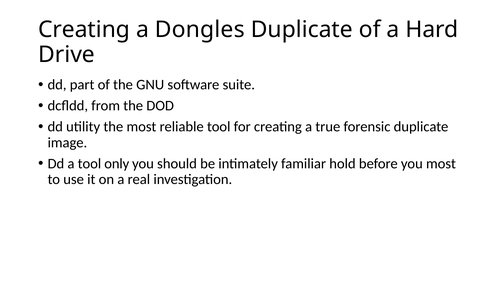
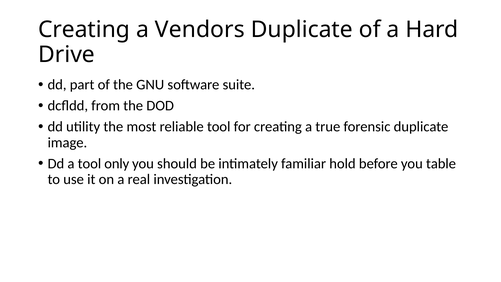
Dongles: Dongles -> Vendors
you most: most -> table
